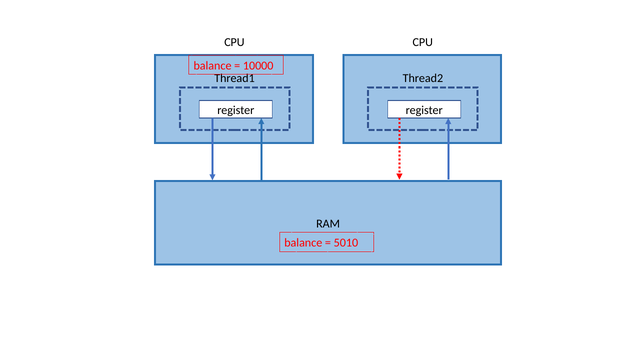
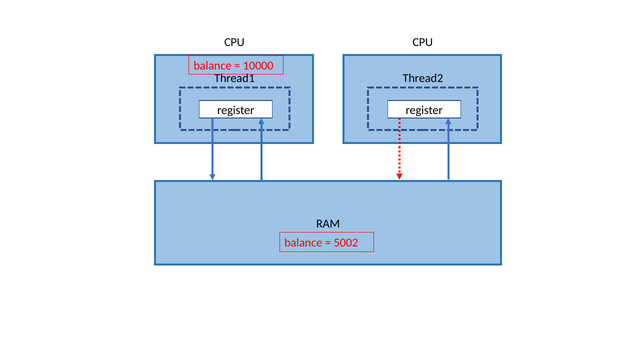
5010: 5010 -> 5002
